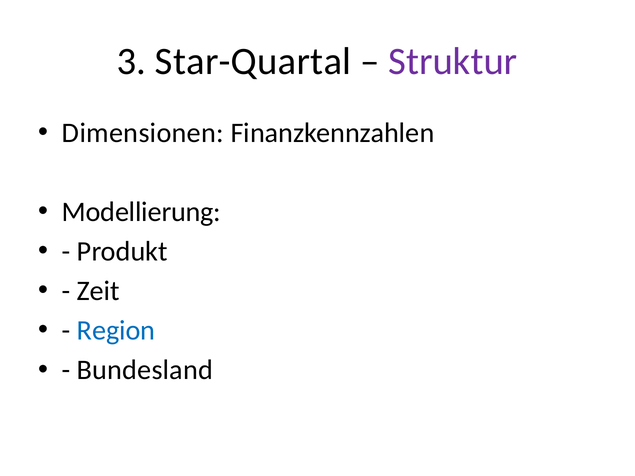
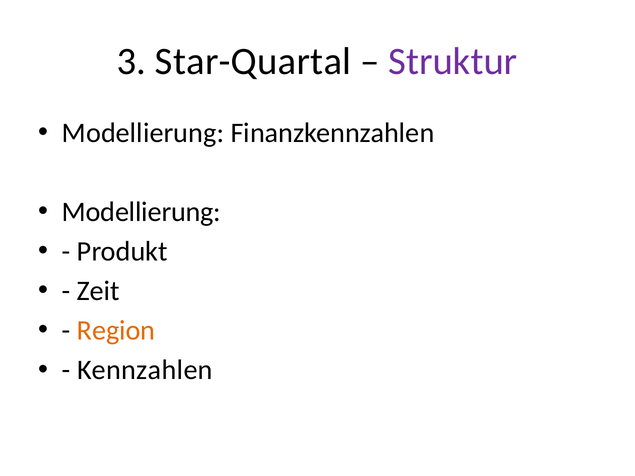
Dimensionen at (143, 133): Dimensionen -> Modellierung
Region colour: blue -> orange
Bundesland: Bundesland -> Kennzahlen
